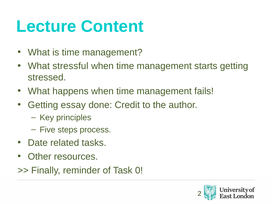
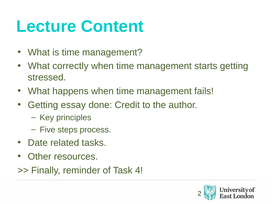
stressful: stressful -> correctly
0: 0 -> 4
